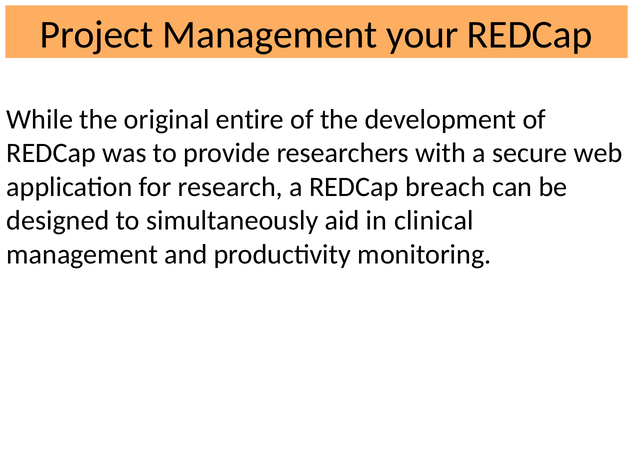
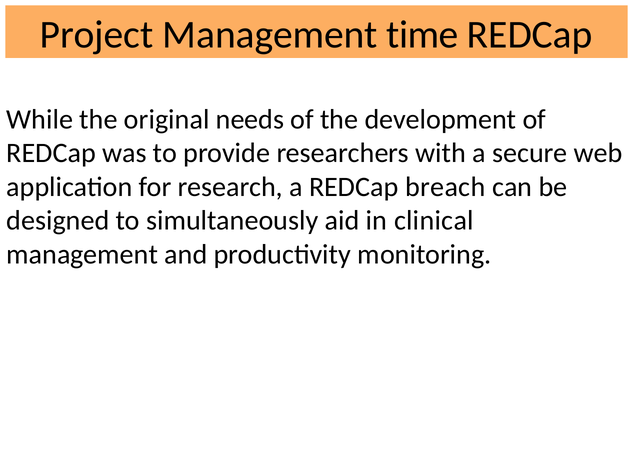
your: your -> time
entire: entire -> needs
